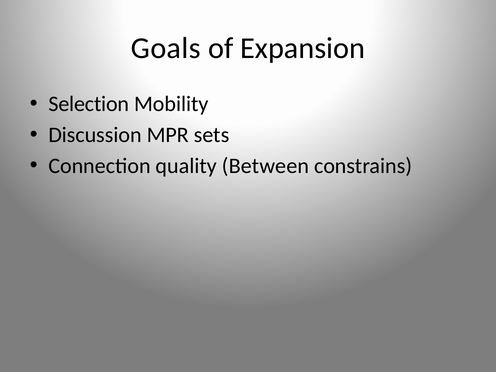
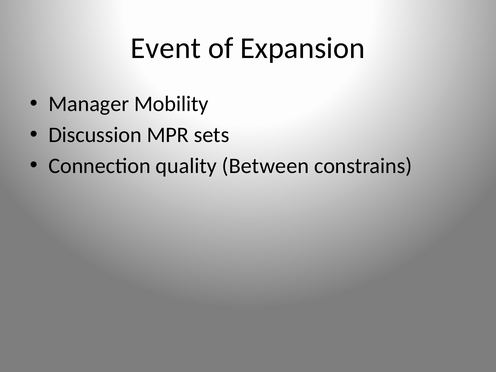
Goals: Goals -> Event
Selection: Selection -> Manager
